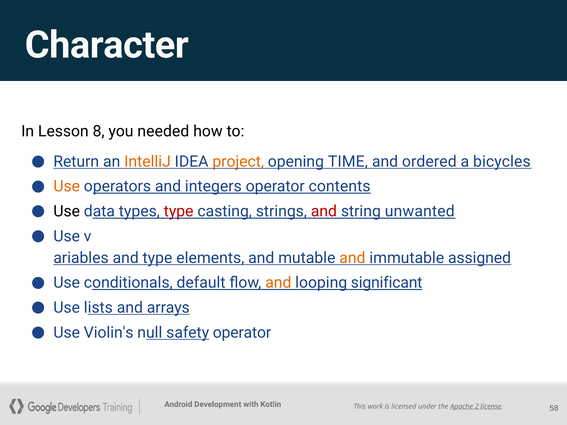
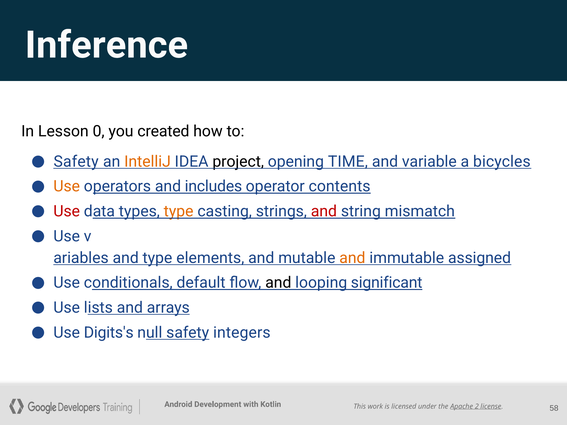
Character: Character -> Inference
8: 8 -> 0
needed: needed -> created
Return at (76, 162): Return -> Safety
project colour: orange -> black
ordered: ordered -> variable
integers: integers -> includes
Use at (67, 211) colour: black -> red
type at (179, 211) colour: red -> orange
unwanted: unwanted -> mismatch
and at (278, 283) colour: orange -> black
Violin's: Violin's -> Digits's
safety operator: operator -> integers
